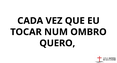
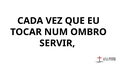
QUERO: QUERO -> SERVIR
